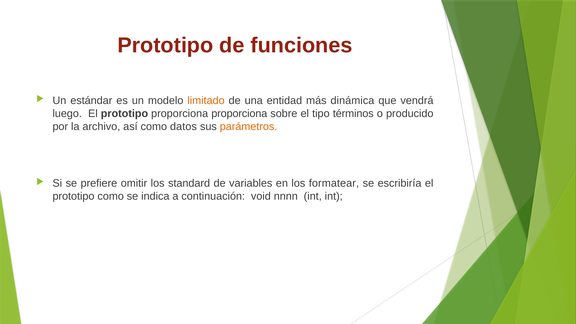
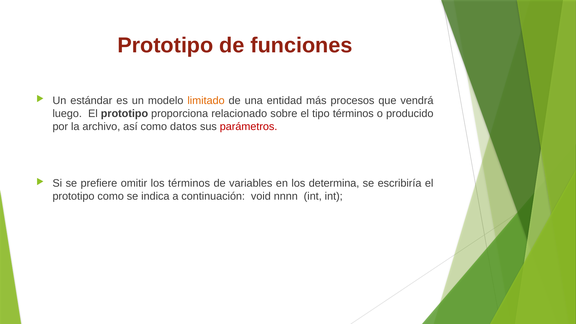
dinámica: dinámica -> procesos
proporciona proporciona: proporciona -> relacionado
parámetros colour: orange -> red
los standard: standard -> términos
formatear: formatear -> determina
